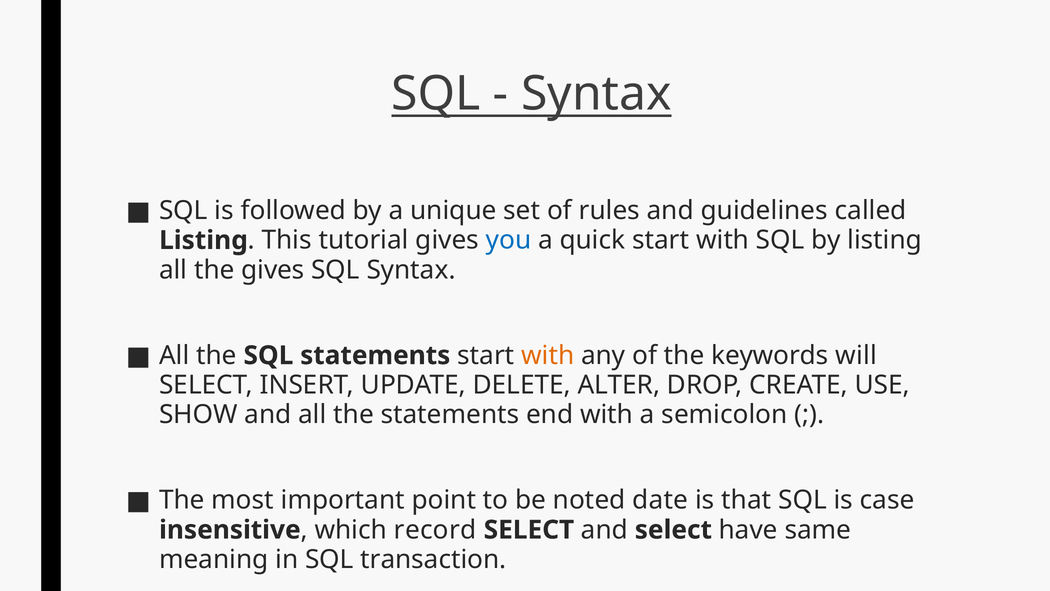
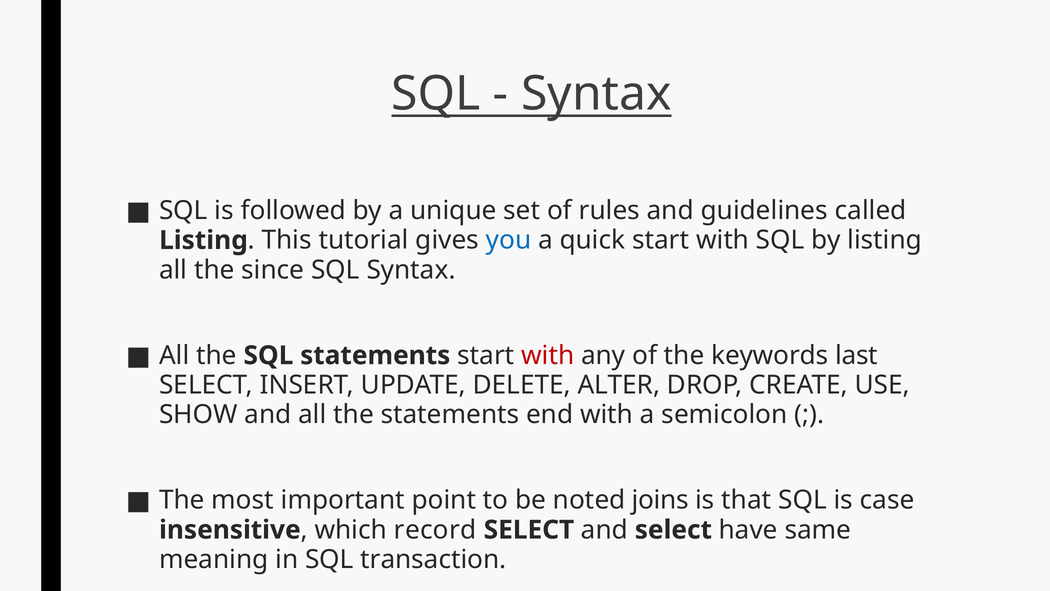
the gives: gives -> since
with at (548, 355) colour: orange -> red
will: will -> last
date: date -> joins
